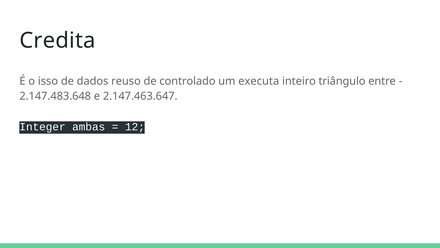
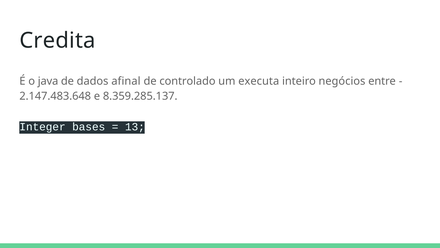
isso: isso -> java
reuso: reuso -> afinal
triângulo: triângulo -> negócios
2.147.463.647: 2.147.463.647 -> 8.359.285.137
ambas: ambas -> bases
12: 12 -> 13
